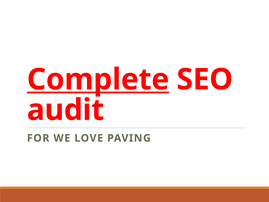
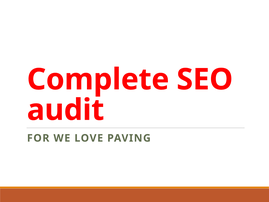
Complete underline: present -> none
